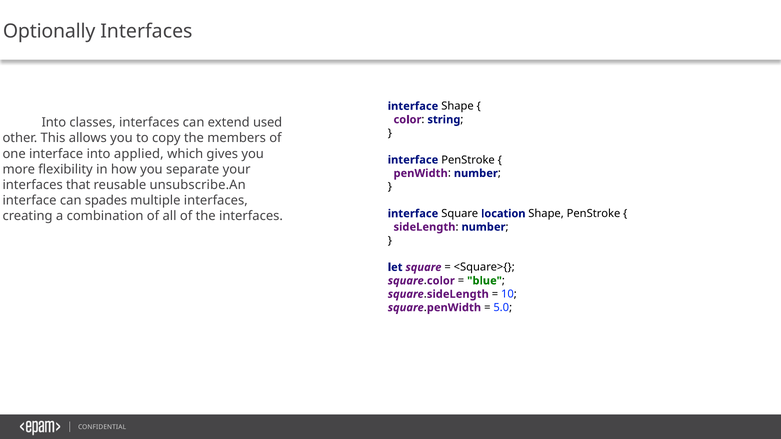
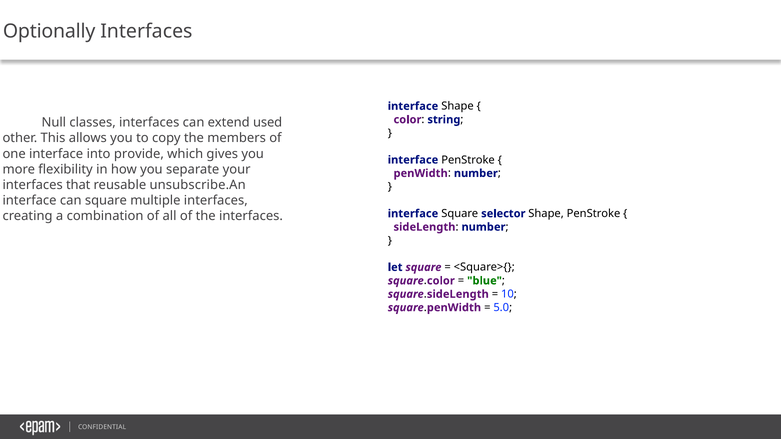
Into at (54, 123): Into -> Null
applied: applied -> provide
can spades: spades -> square
location: location -> selector
